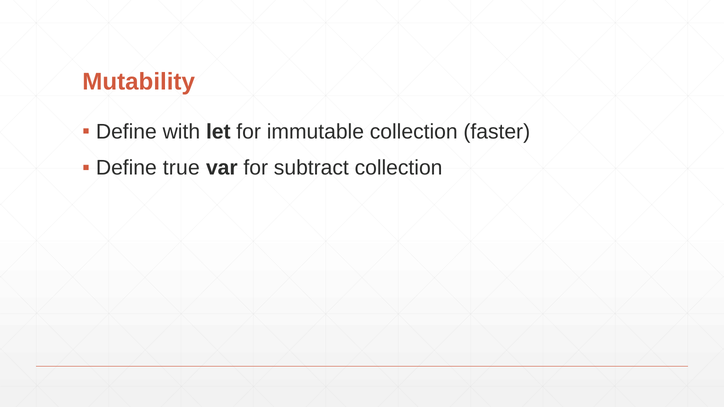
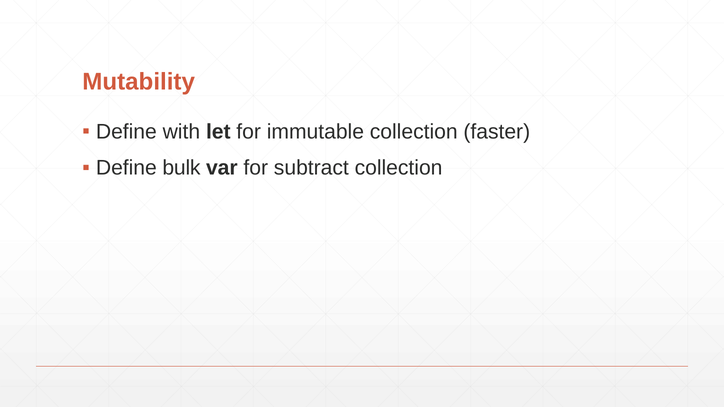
true: true -> bulk
